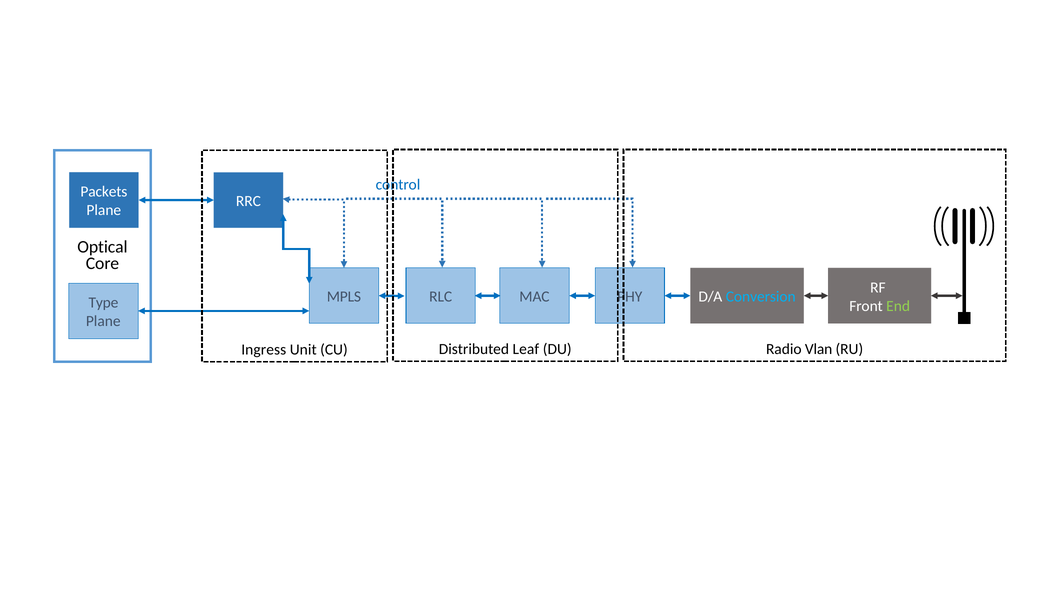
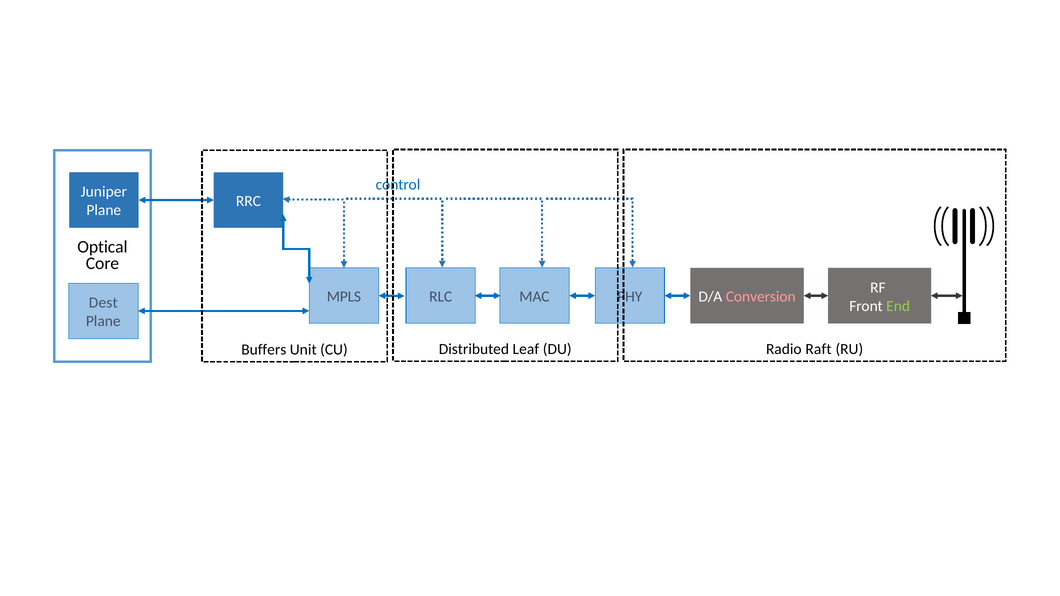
Packets: Packets -> Juniper
Conversion colour: light blue -> pink
Type: Type -> Dest
Vlan: Vlan -> Raft
Ingress: Ingress -> Buffers
